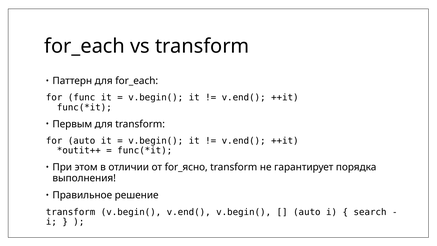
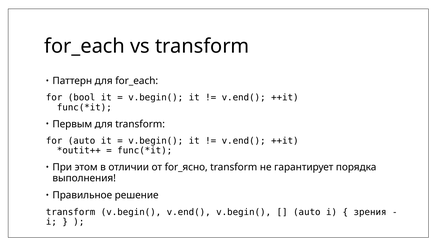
func: func -> bool
search: search -> зрения
